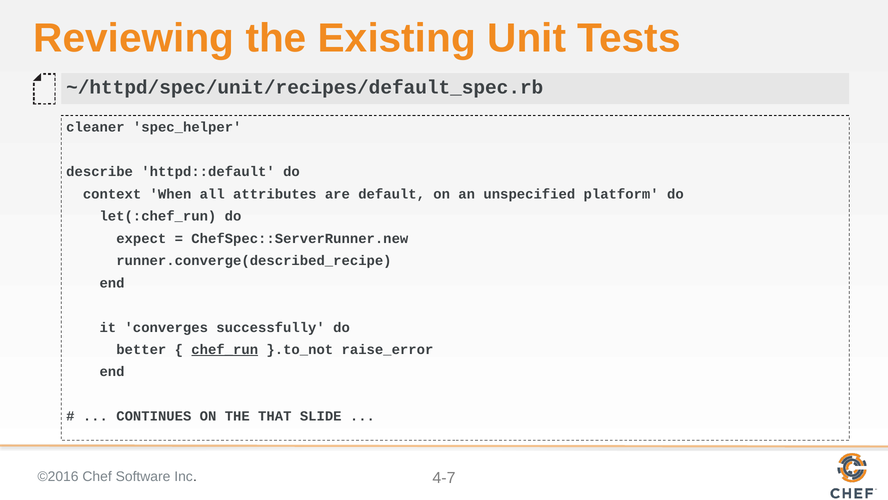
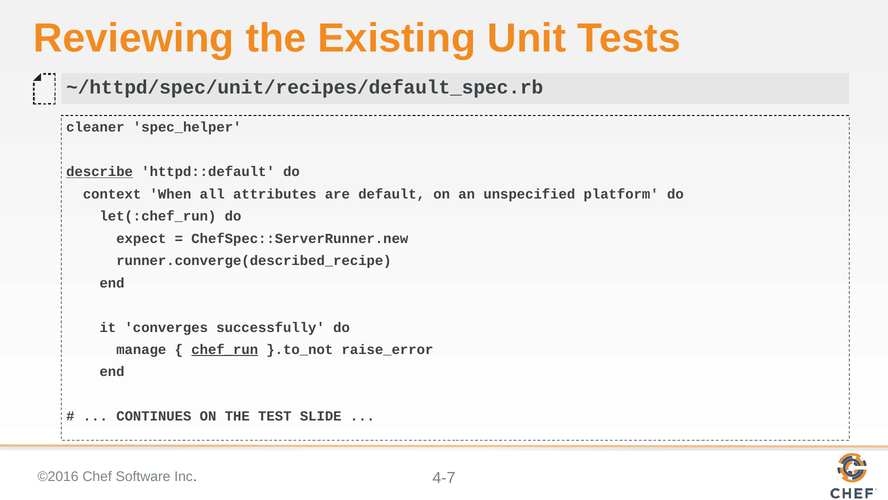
describe underline: none -> present
better: better -> manage
THAT: THAT -> TEST
